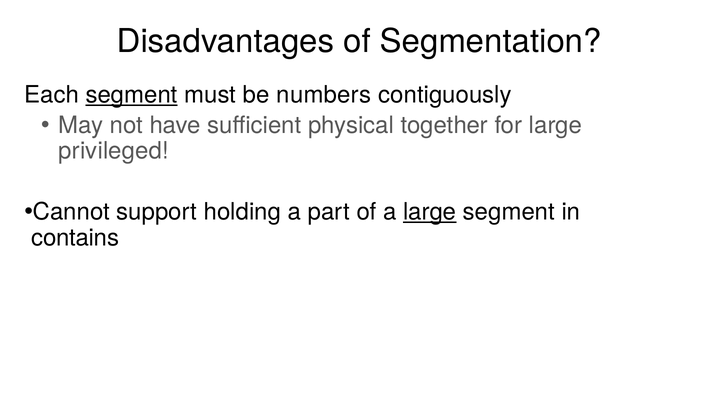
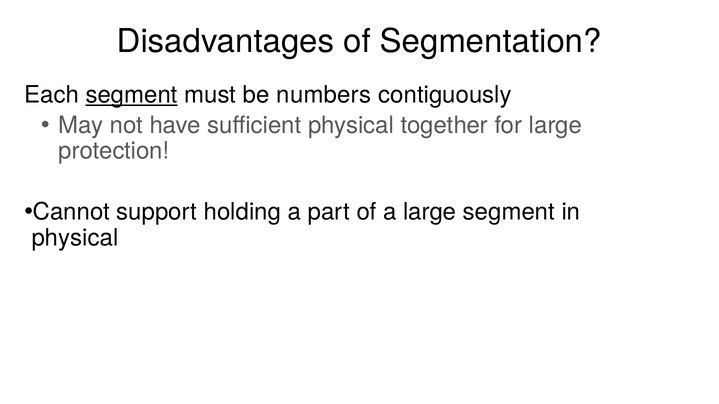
privileged: privileged -> protection
large at (430, 212) underline: present -> none
contains at (75, 238): contains -> physical
